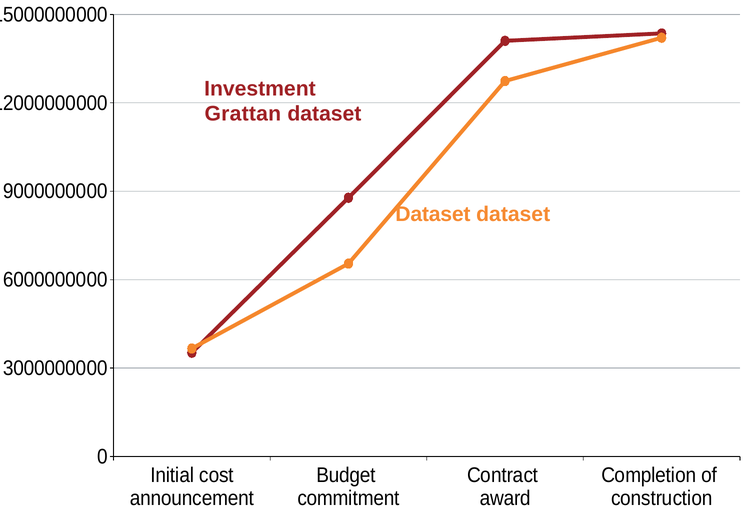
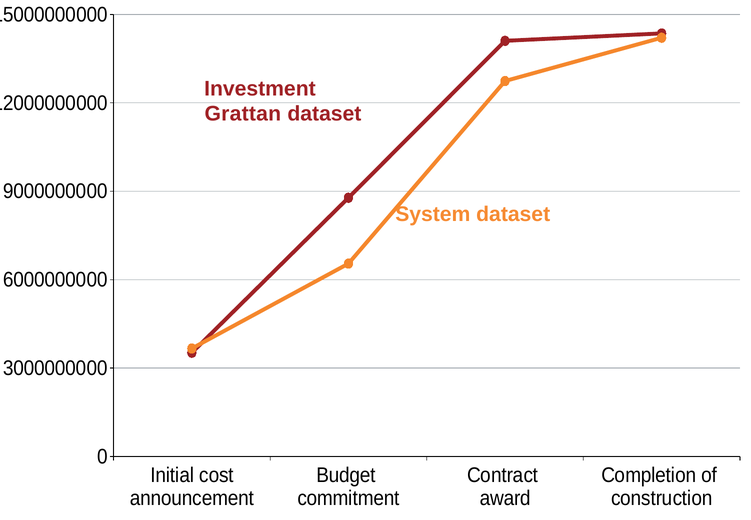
Dataset at (433, 214): Dataset -> System
